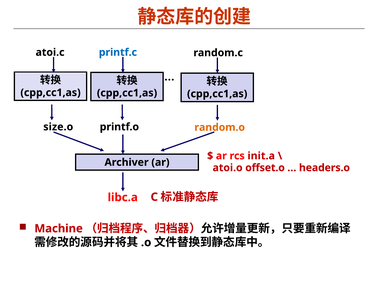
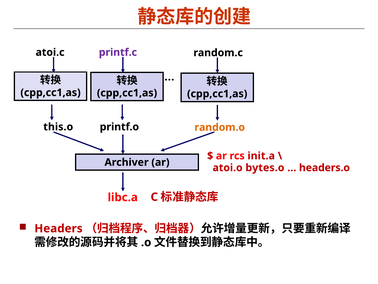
printf.c colour: blue -> purple
size.o: size.o -> this.o
offset.o: offset.o -> bytes.o
Machine: Machine -> Headers
